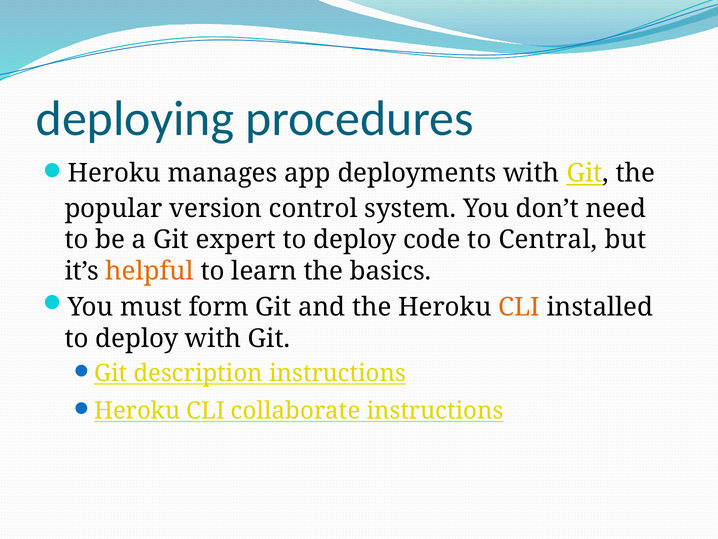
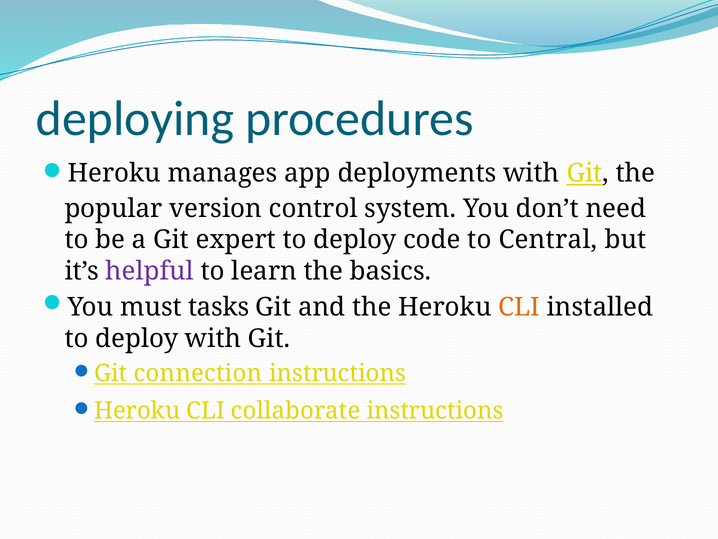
helpful colour: orange -> purple
form: form -> tasks
description: description -> connection
